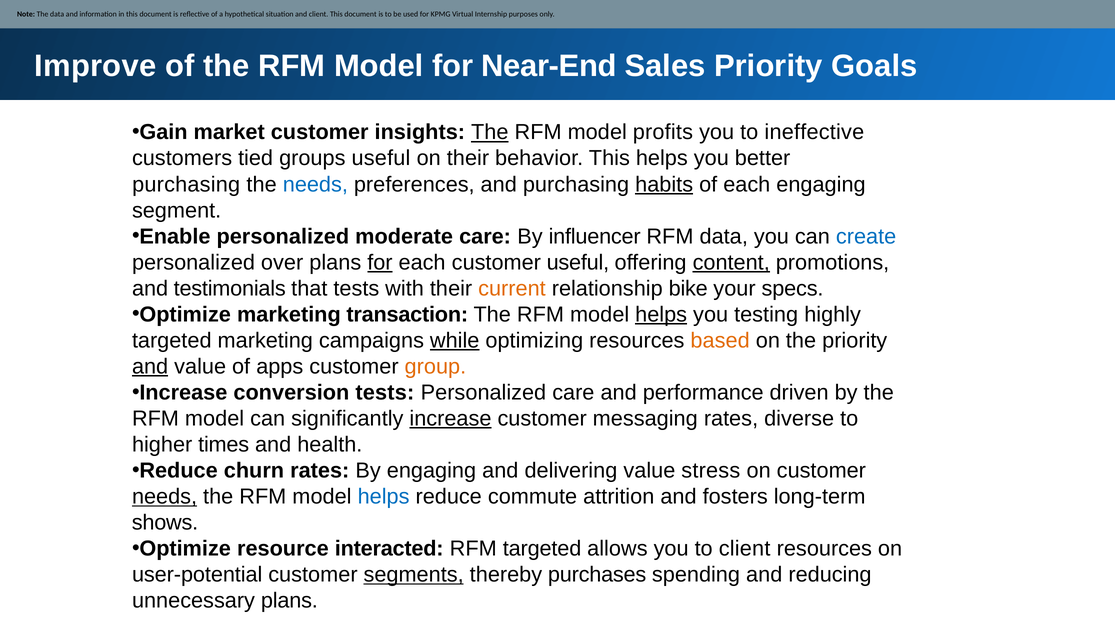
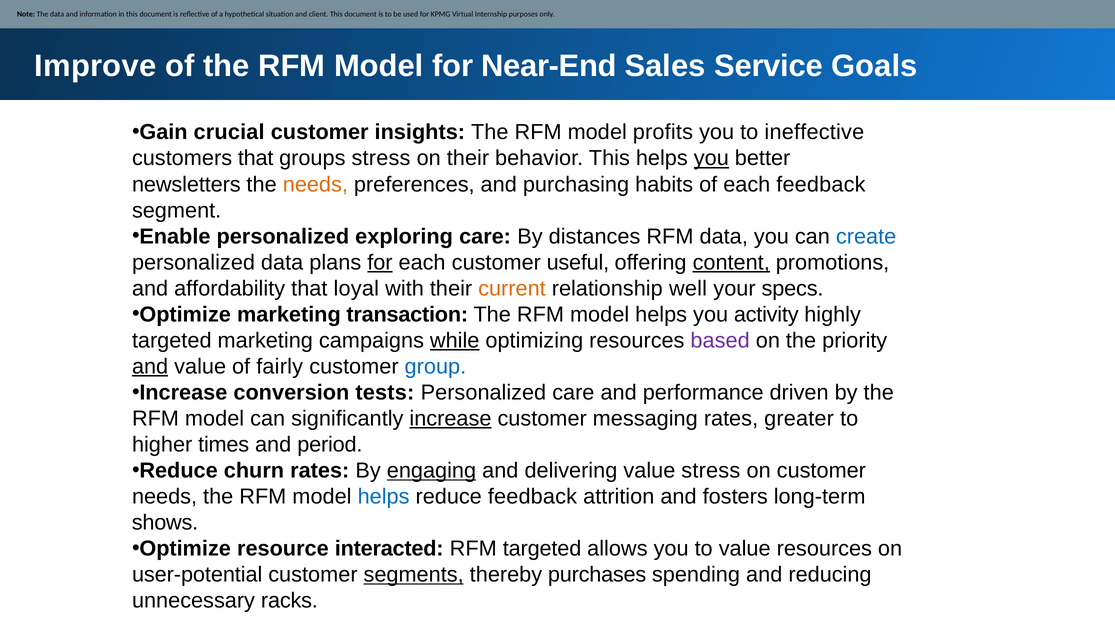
Sales Priority: Priority -> Service
market: market -> crucial
The at (490, 132) underline: present -> none
customers tied: tied -> that
groups useful: useful -> stress
you at (711, 158) underline: none -> present
purchasing at (186, 184): purchasing -> newsletters
needs at (315, 184) colour: blue -> orange
habits underline: present -> none
each engaging: engaging -> feedback
moderate: moderate -> exploring
influencer: influencer -> distances
personalized over: over -> data
testimonials: testimonials -> affordability
that tests: tests -> loyal
bike: bike -> well
helps at (661, 315) underline: present -> none
testing: testing -> activity
based colour: orange -> purple
apps: apps -> fairly
group colour: orange -> blue
diverse: diverse -> greater
health: health -> period
engaging at (431, 471) underline: none -> present
needs at (165, 497) underline: present -> none
reduce commute: commute -> feedback
to client: client -> value
unnecessary plans: plans -> racks
